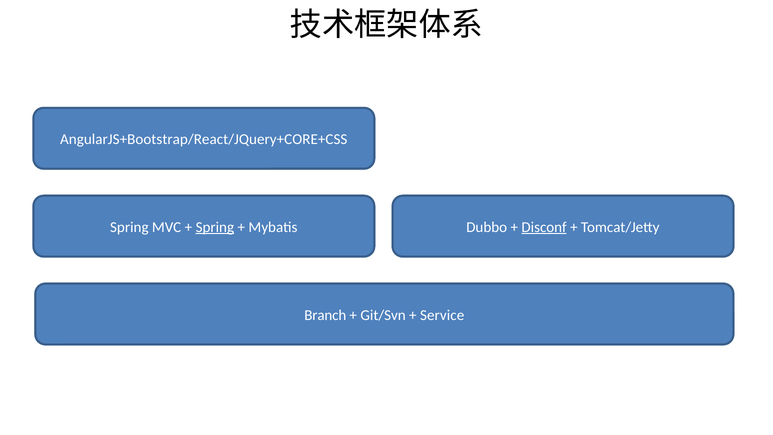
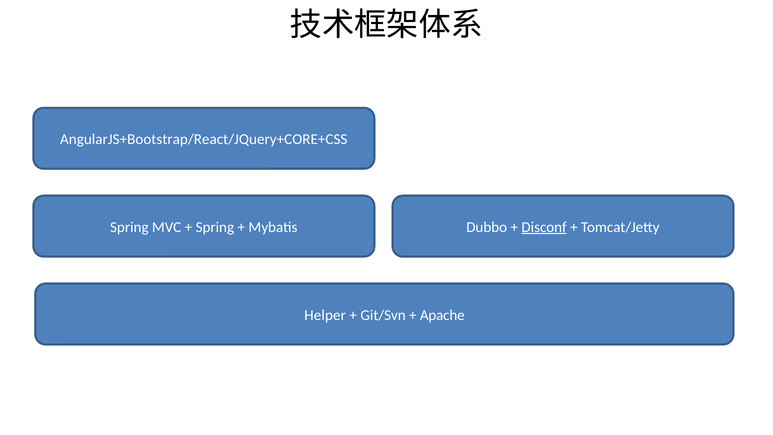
Spring at (215, 227) underline: present -> none
Branch: Branch -> Helper
Service: Service -> Apache
